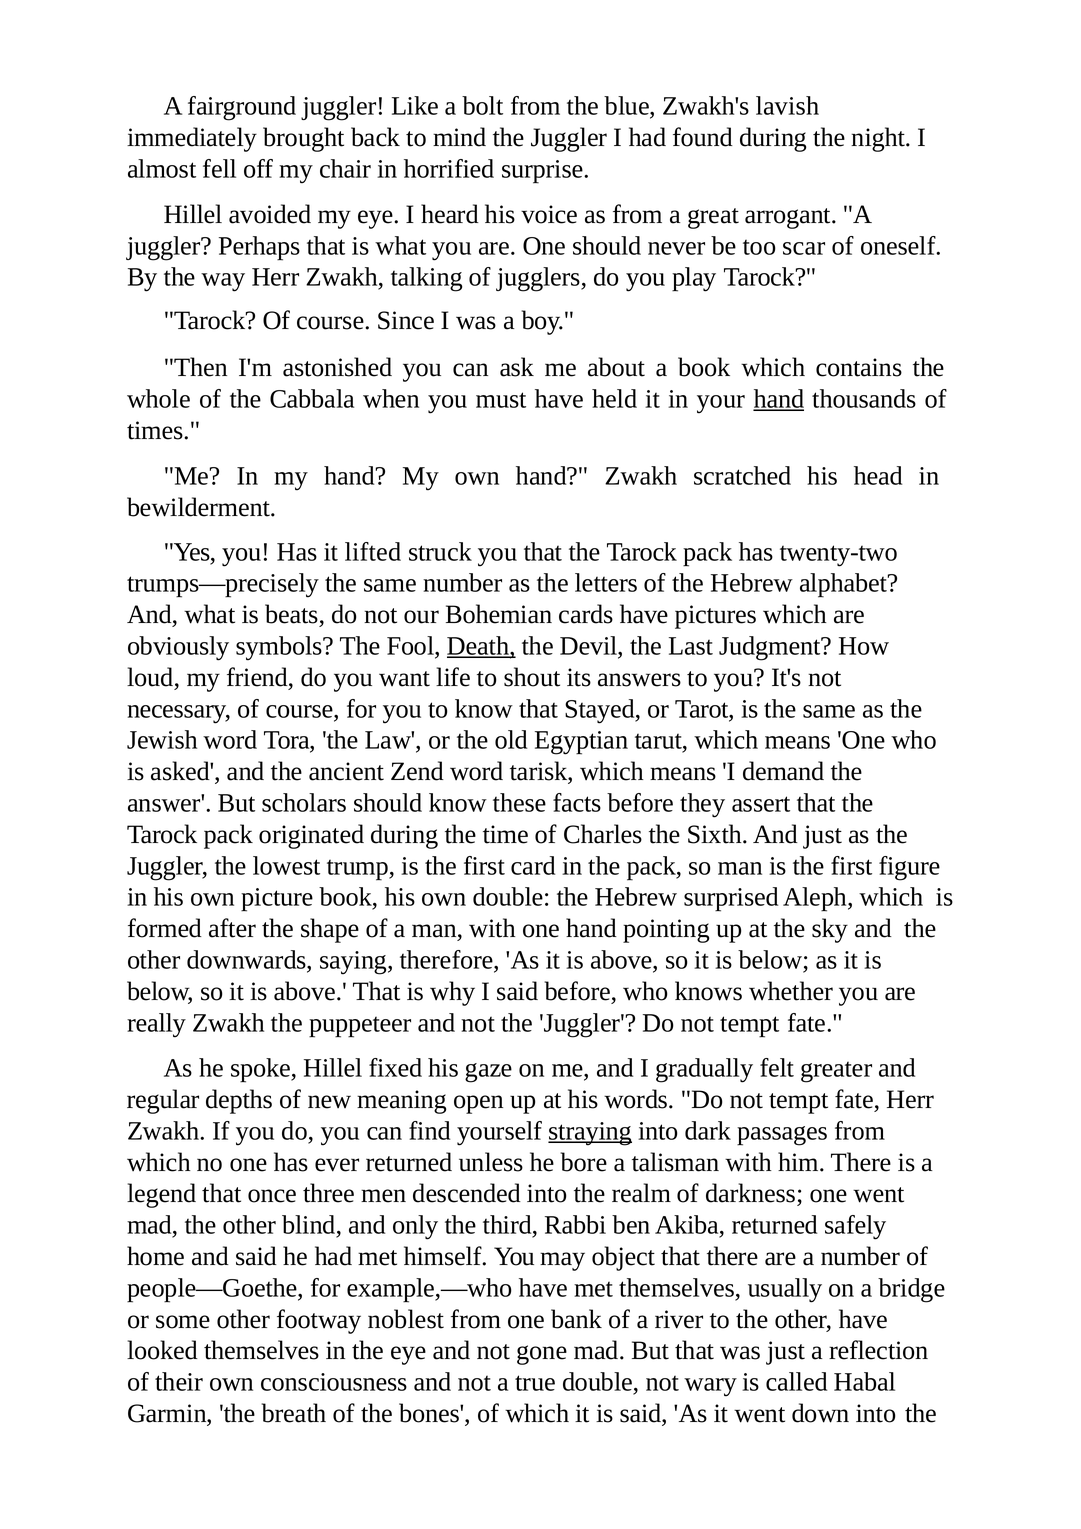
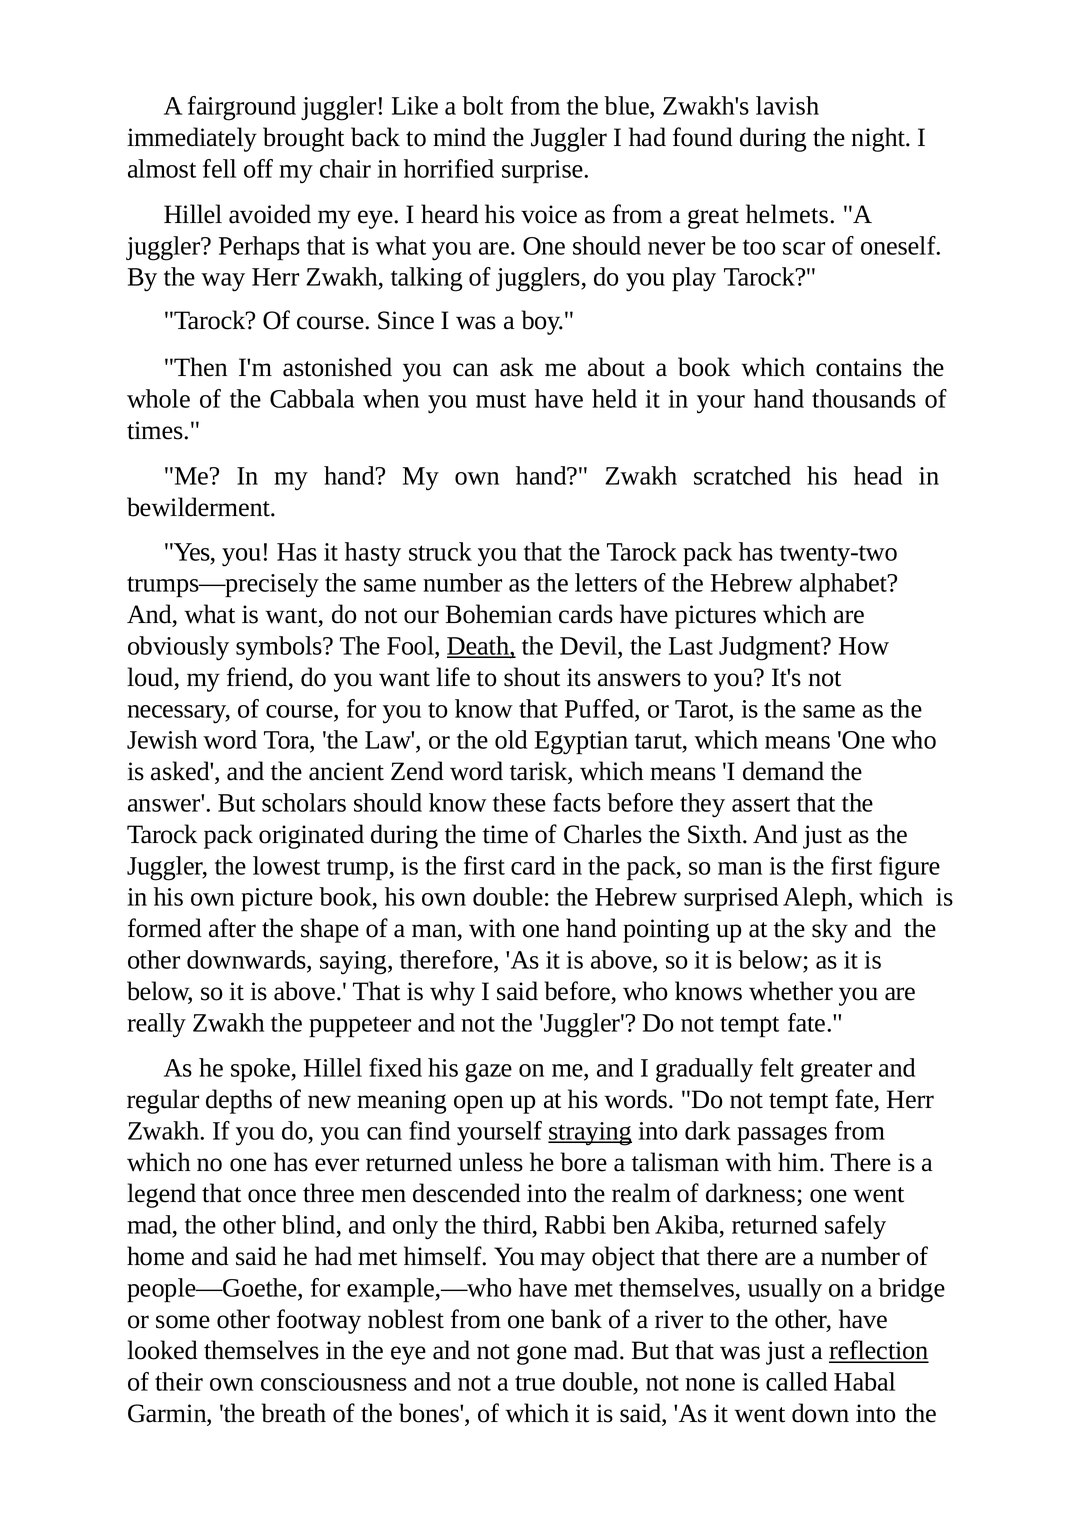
arrogant: arrogant -> helmets
hand at (779, 399) underline: present -> none
lifted: lifted -> hasty
is beats: beats -> want
Stayed: Stayed -> Puffed
reflection underline: none -> present
wary: wary -> none
